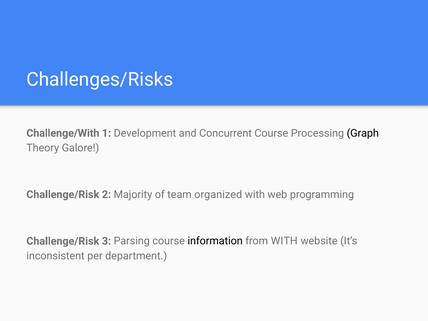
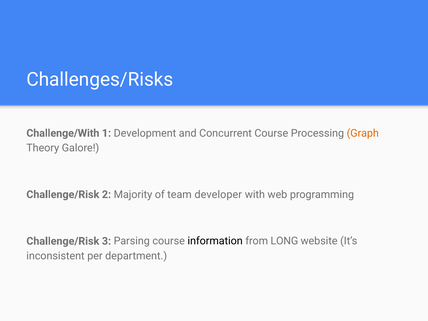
Graph colour: black -> orange
organized: organized -> developer
from WITH: WITH -> LONG
